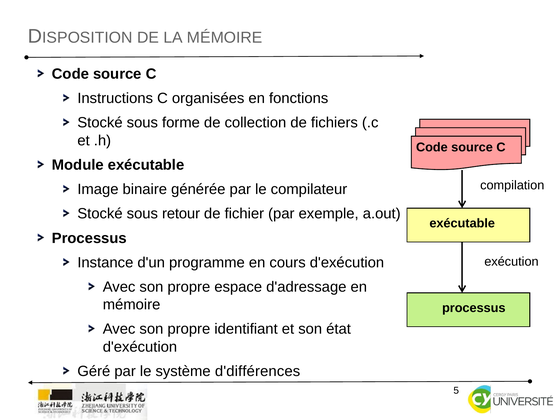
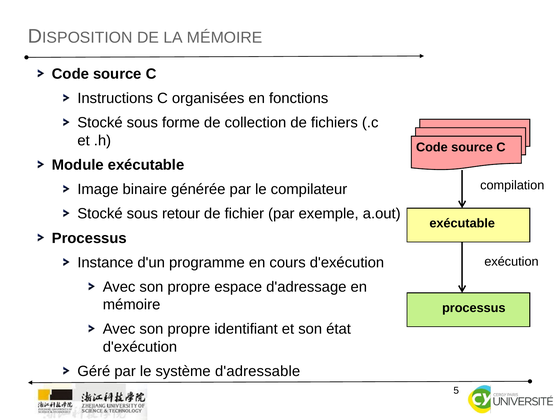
d'différences: d'différences -> d'adressable
